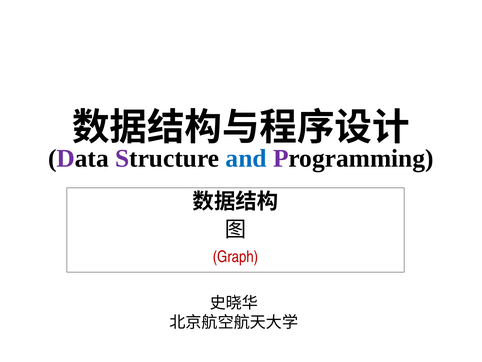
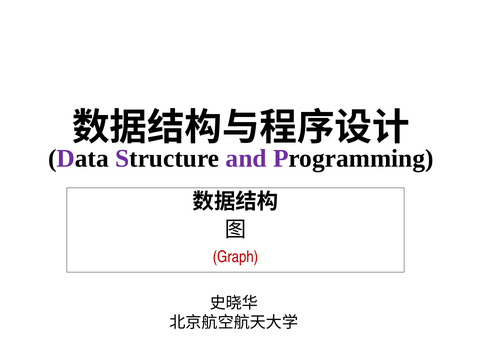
and colour: blue -> purple
